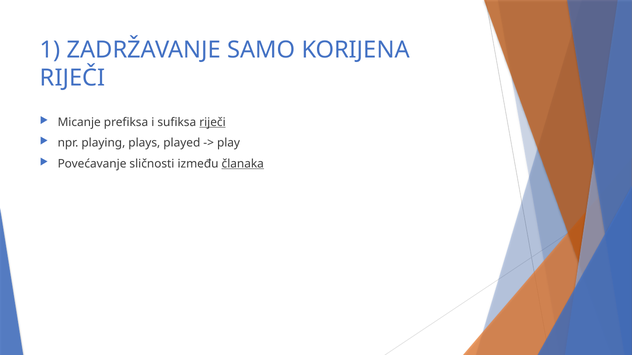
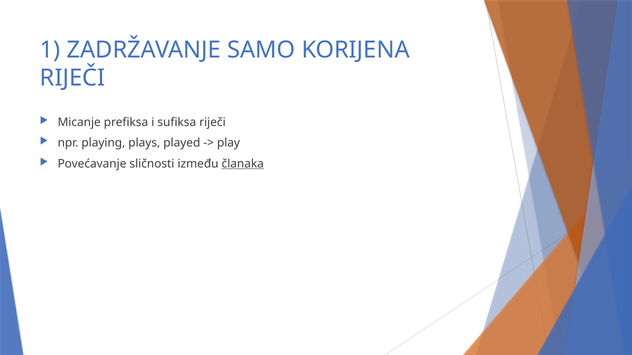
riječi at (212, 122) underline: present -> none
